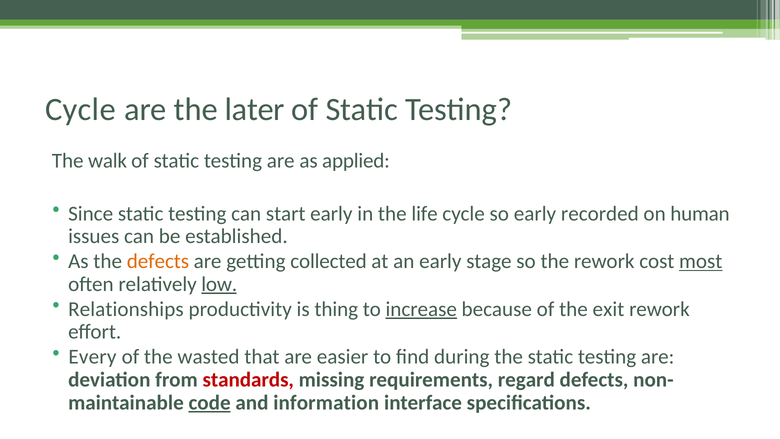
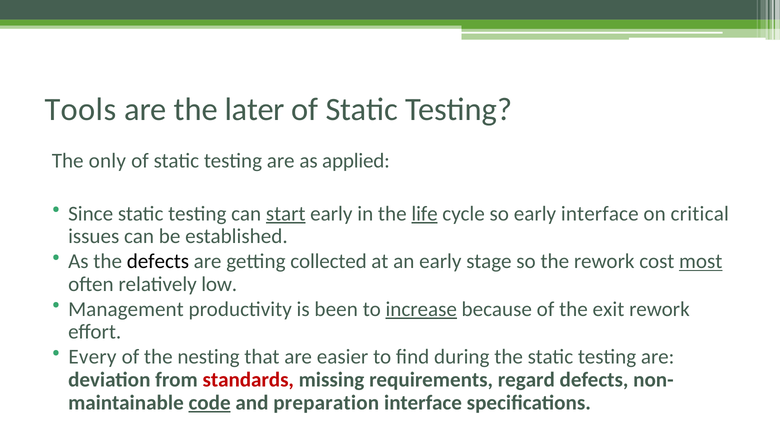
Cycle at (81, 109): Cycle -> Tools
walk: walk -> only
start underline: none -> present
life underline: none -> present
early recorded: recorded -> interface
human: human -> critical
defects at (158, 261) colour: orange -> black
low underline: present -> none
Relationships: Relationships -> Management
thing: thing -> been
wasted: wasted -> nesting
information: information -> preparation
